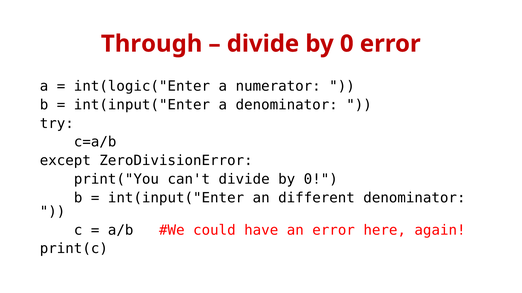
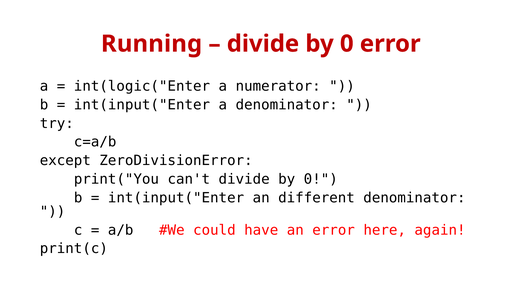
Through: Through -> Running
